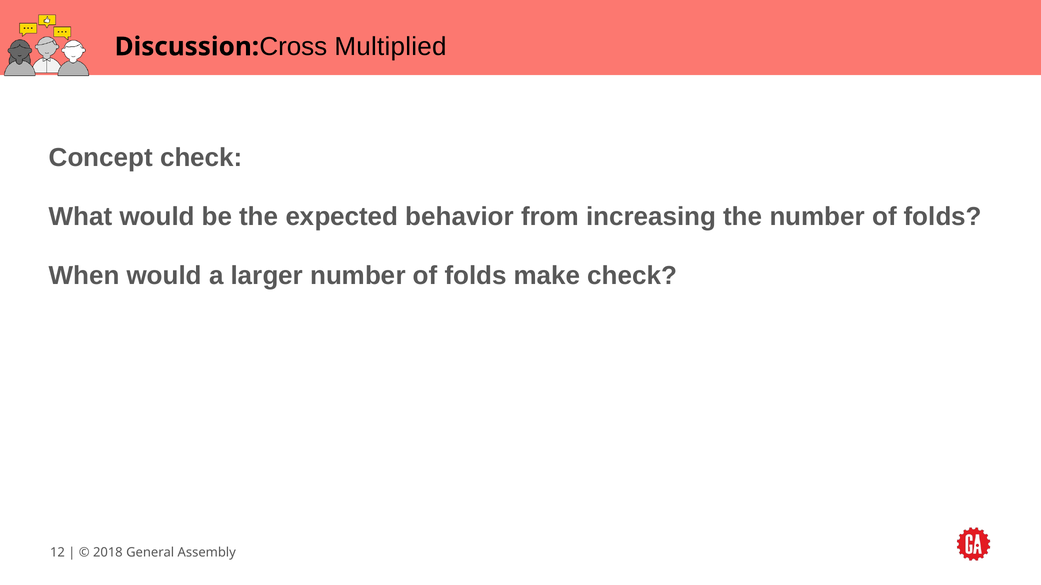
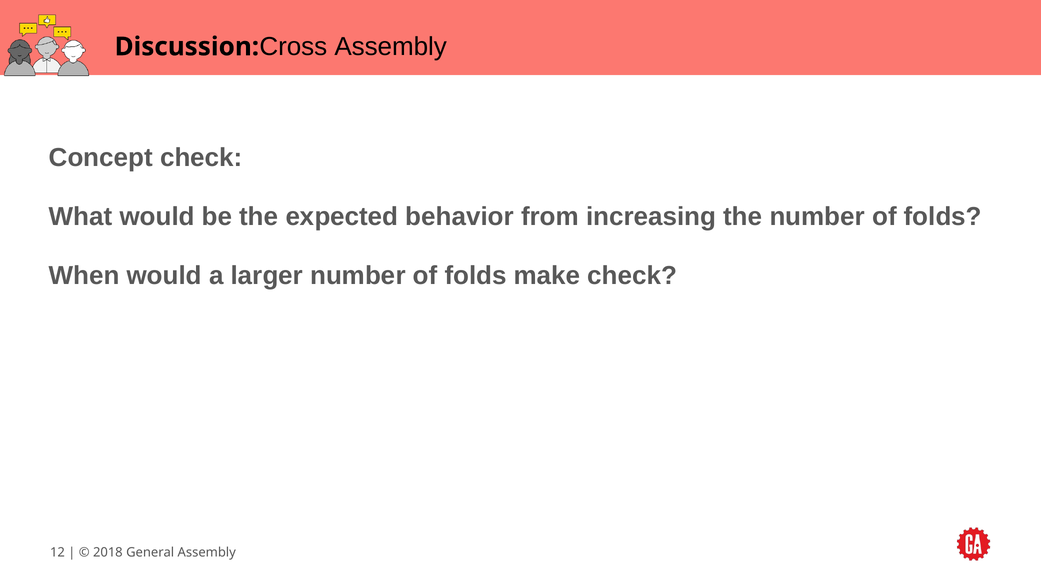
Cross Multiplied: Multiplied -> Assembly
